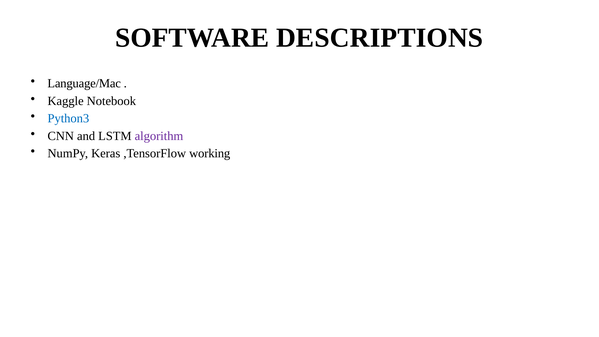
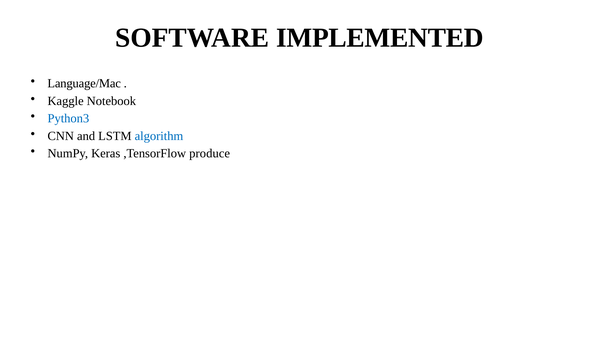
DESCRIPTIONS: DESCRIPTIONS -> IMPLEMENTED
algorithm colour: purple -> blue
working: working -> produce
